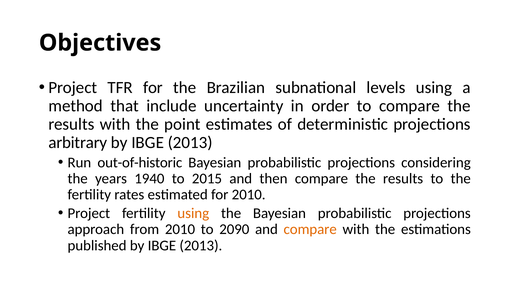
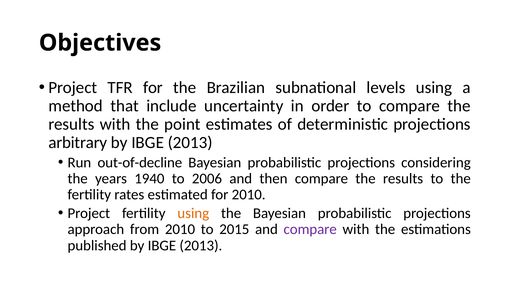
out-of-historic: out-of-historic -> out-of-decline
2015: 2015 -> 2006
2090: 2090 -> 2015
compare at (310, 229) colour: orange -> purple
